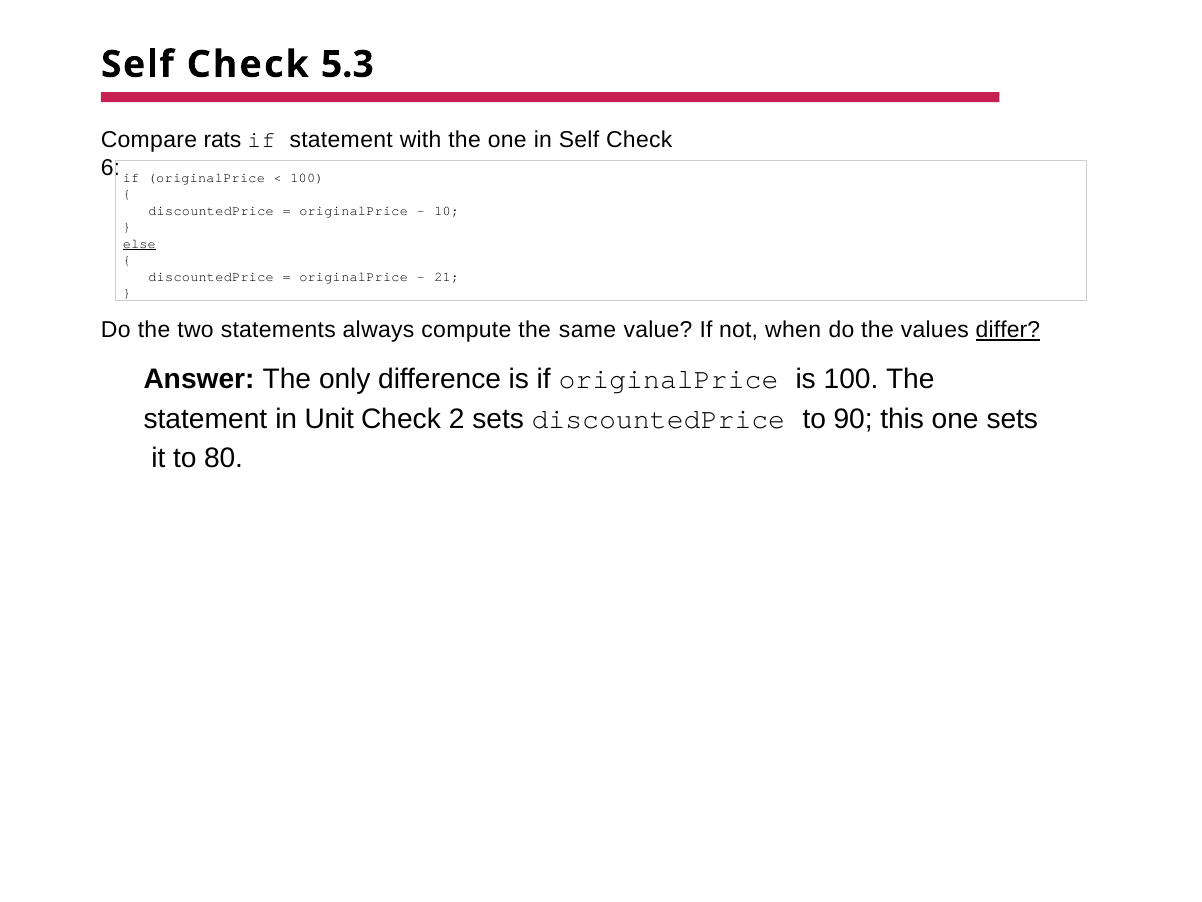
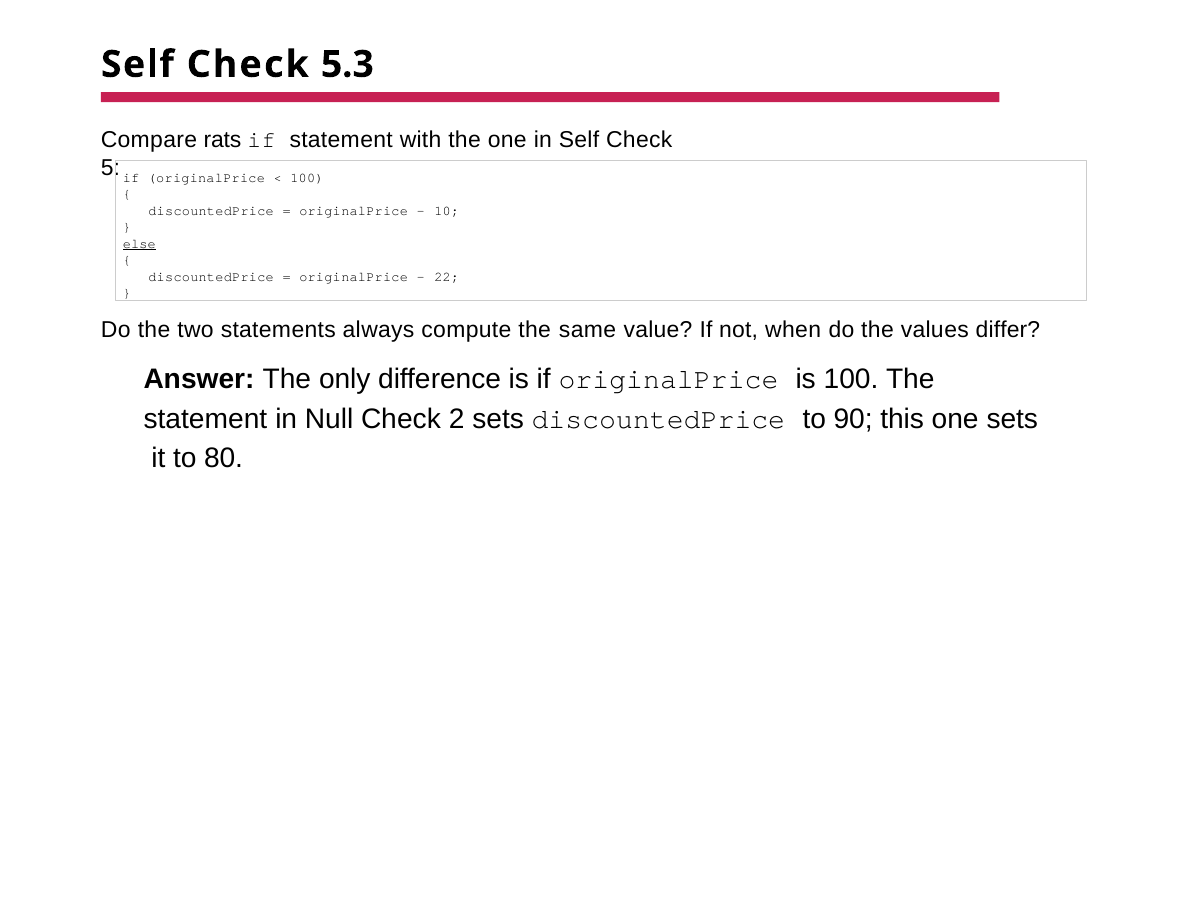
6: 6 -> 5
21: 21 -> 22
differ underline: present -> none
Unit: Unit -> Null
